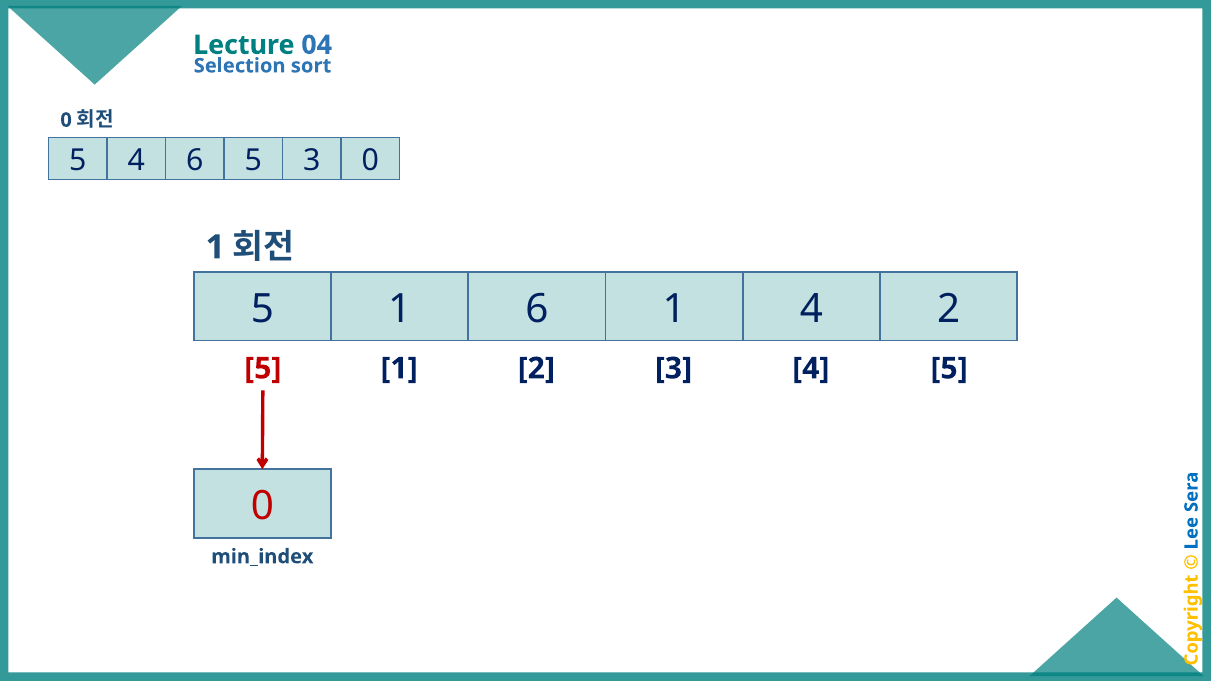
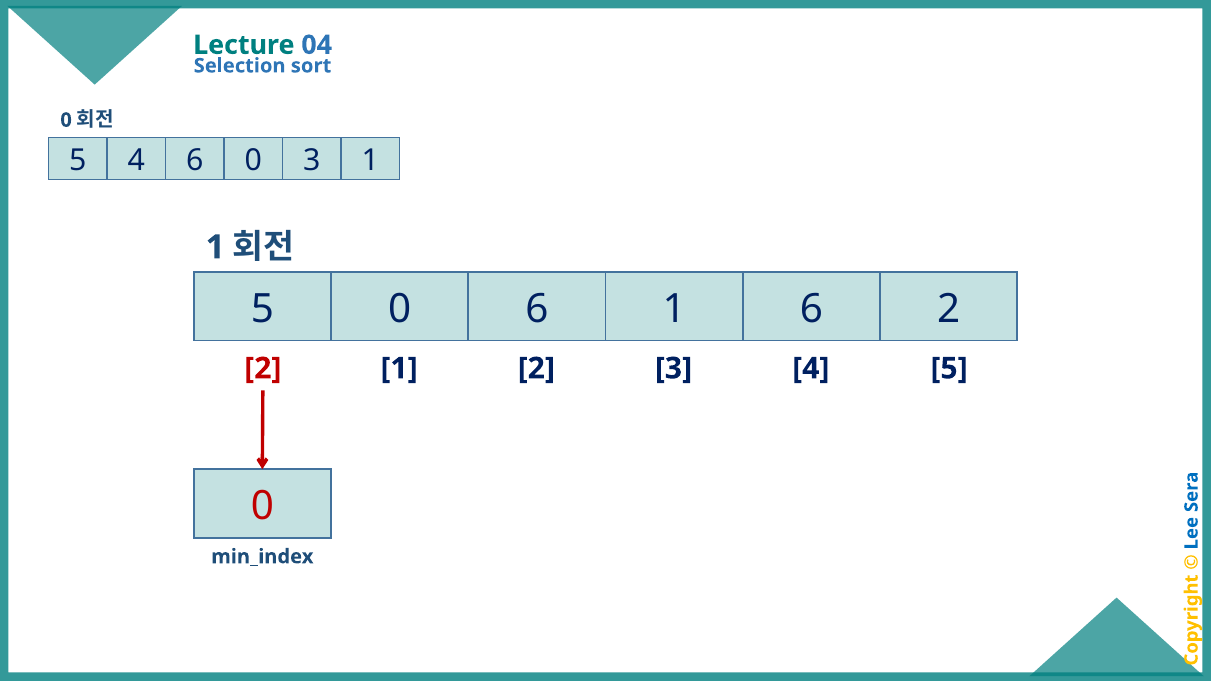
6 5: 5 -> 0
3 0: 0 -> 1
1 at (400, 309): 1 -> 0
1 4: 4 -> 6
5 at (263, 369): 5 -> 2
